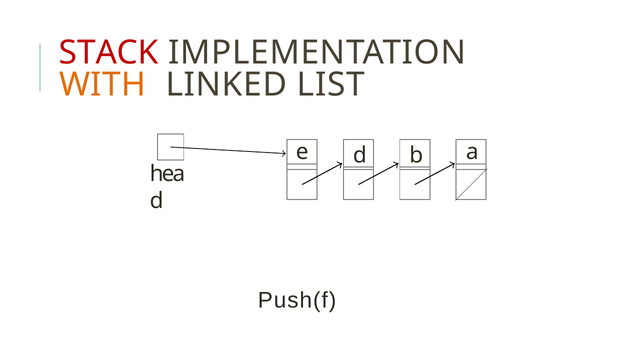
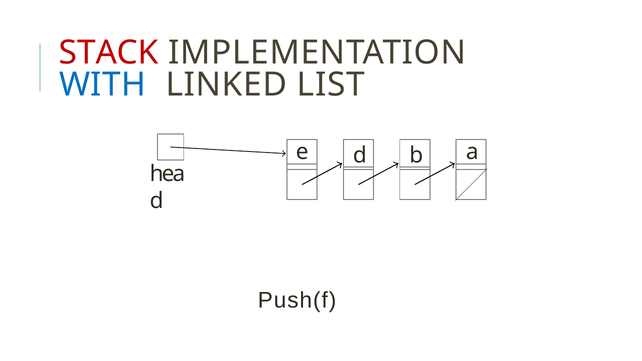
WITH colour: orange -> blue
